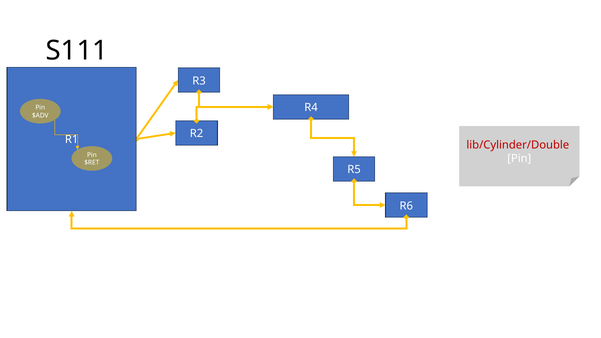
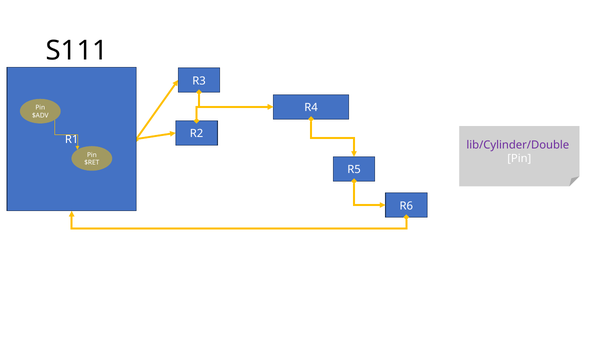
lib/Cylinder/Double colour: red -> purple
